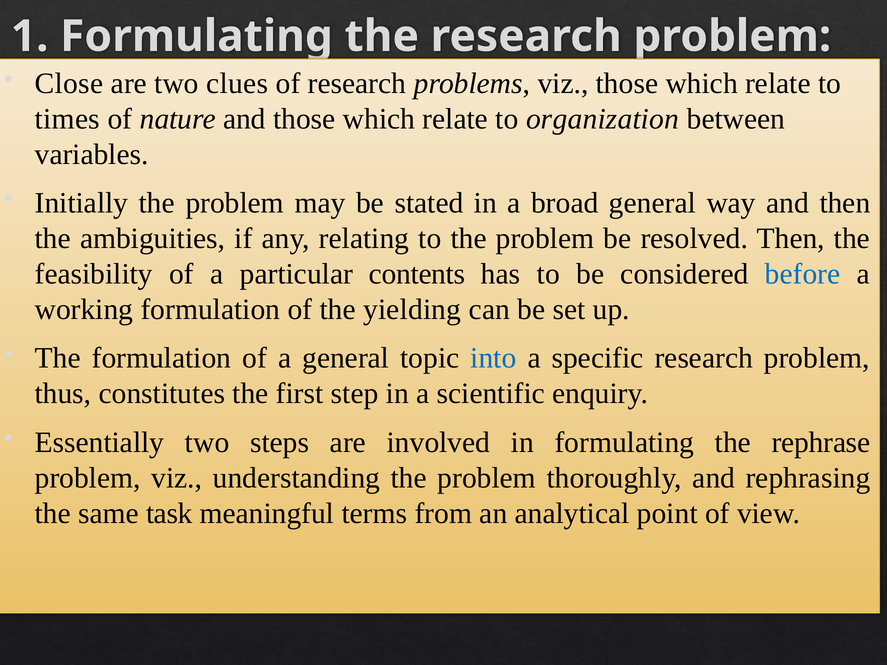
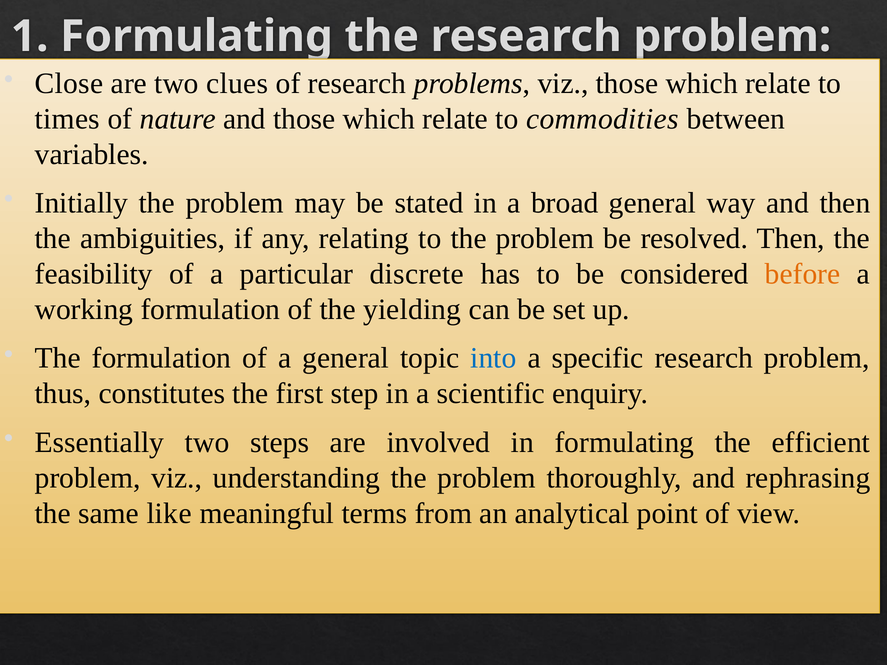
organization: organization -> commodities
contents: contents -> discrete
before colour: blue -> orange
rephrase: rephrase -> efficient
task: task -> like
